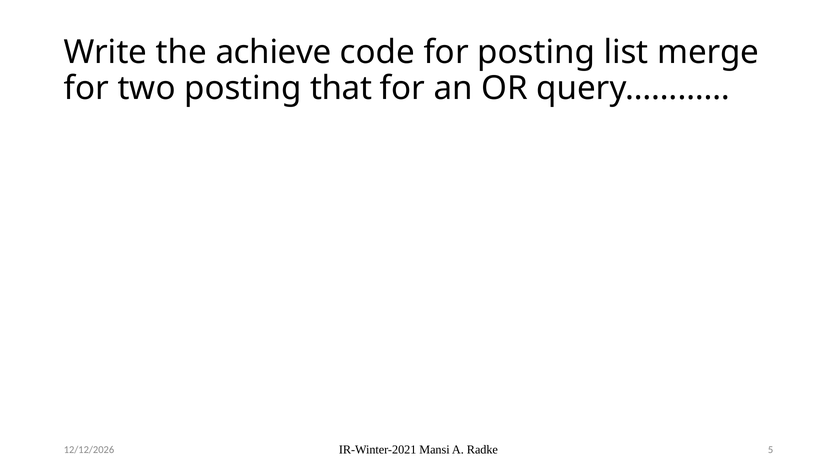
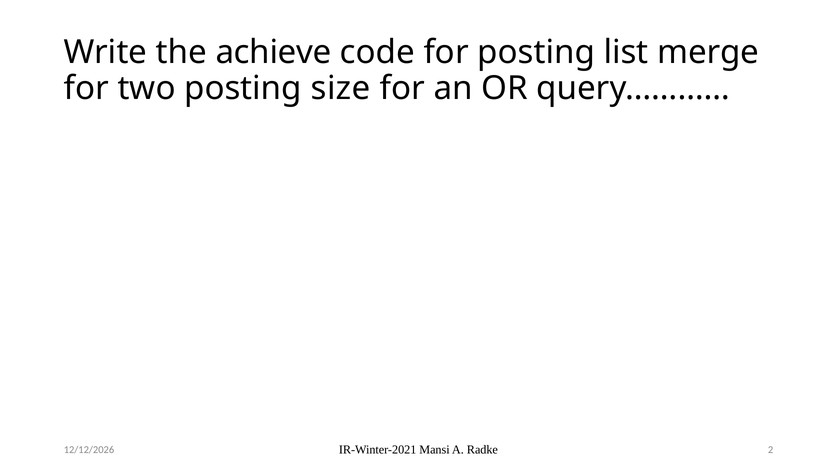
that: that -> size
5: 5 -> 2
